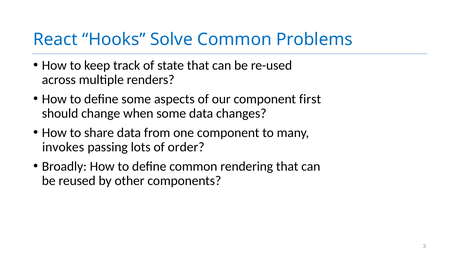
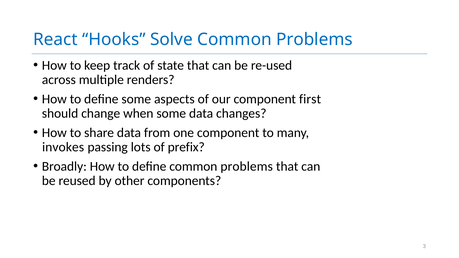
order: order -> prefix
define common rendering: rendering -> problems
